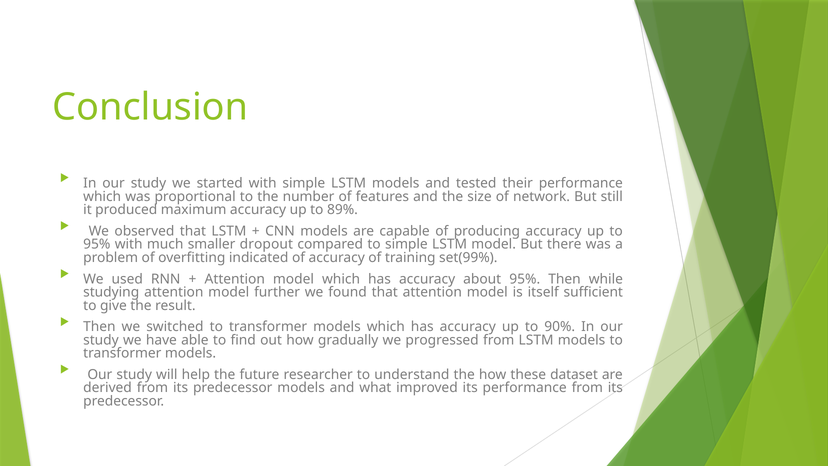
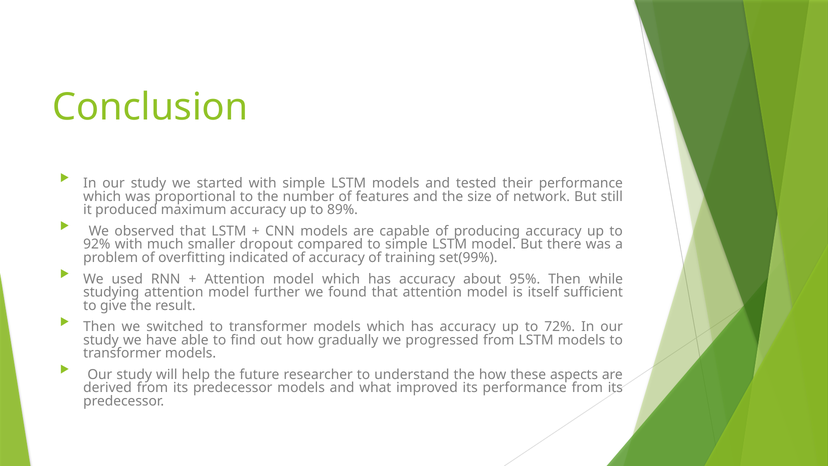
95% at (97, 244): 95% -> 92%
90%: 90% -> 72%
dataset: dataset -> aspects
